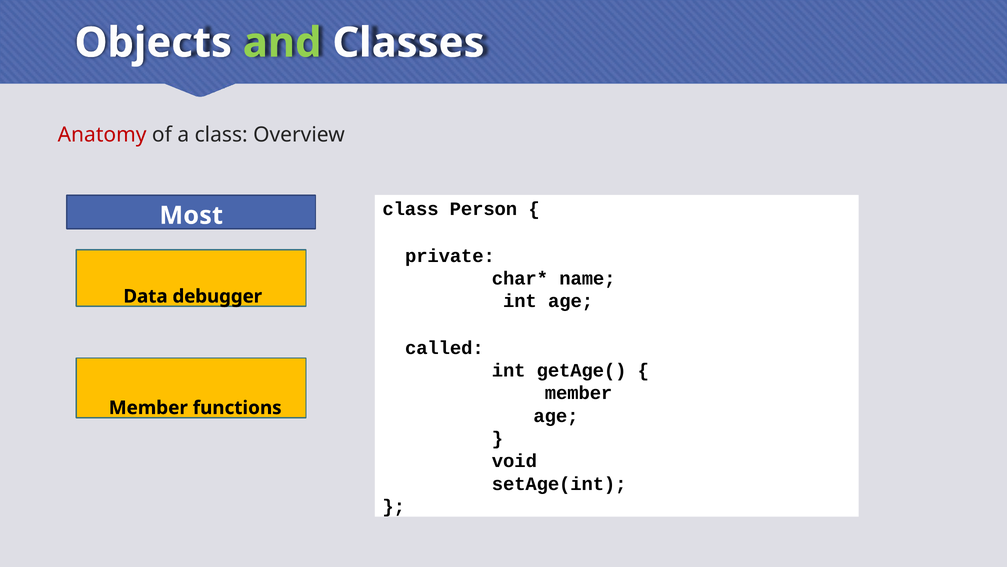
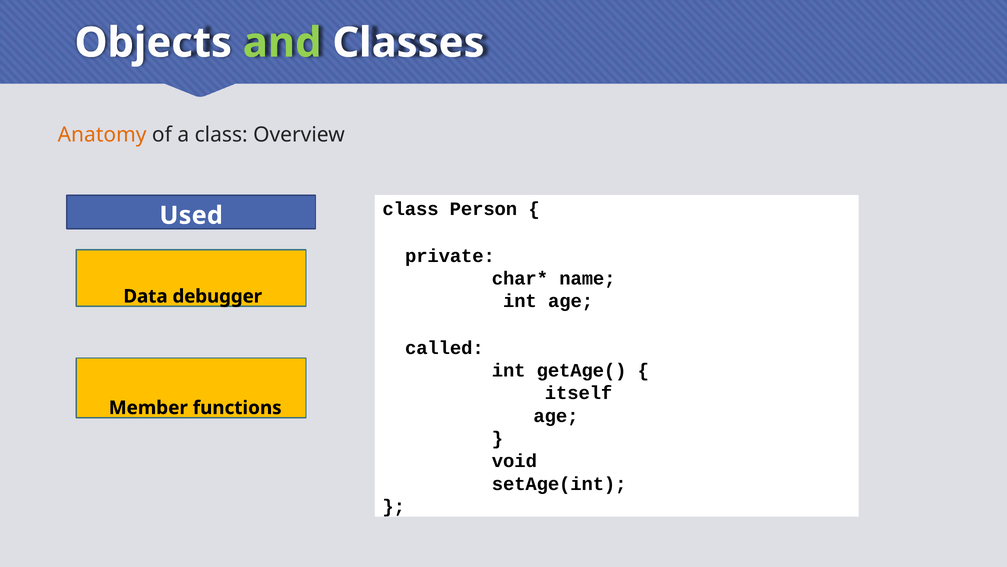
Anatomy colour: red -> orange
Most: Most -> Used
member at (579, 393): member -> itself
